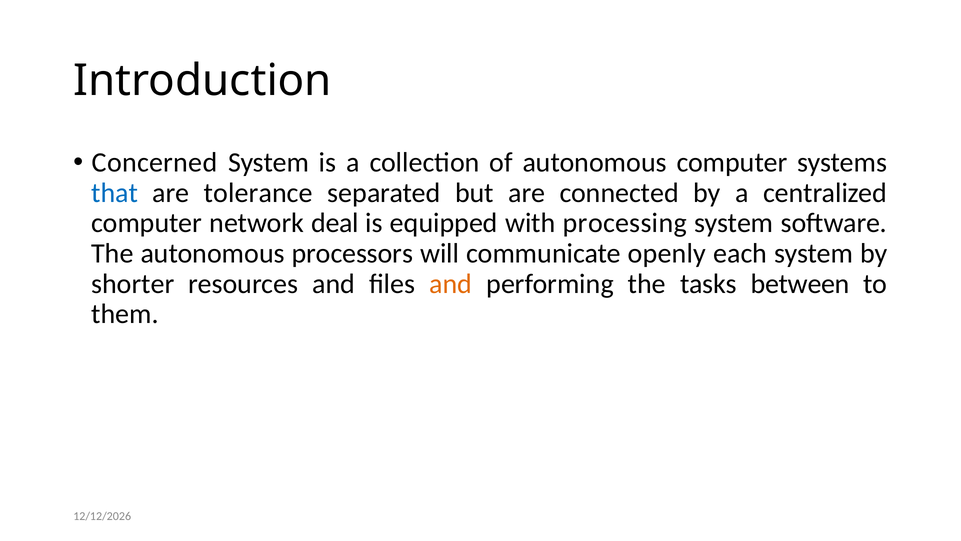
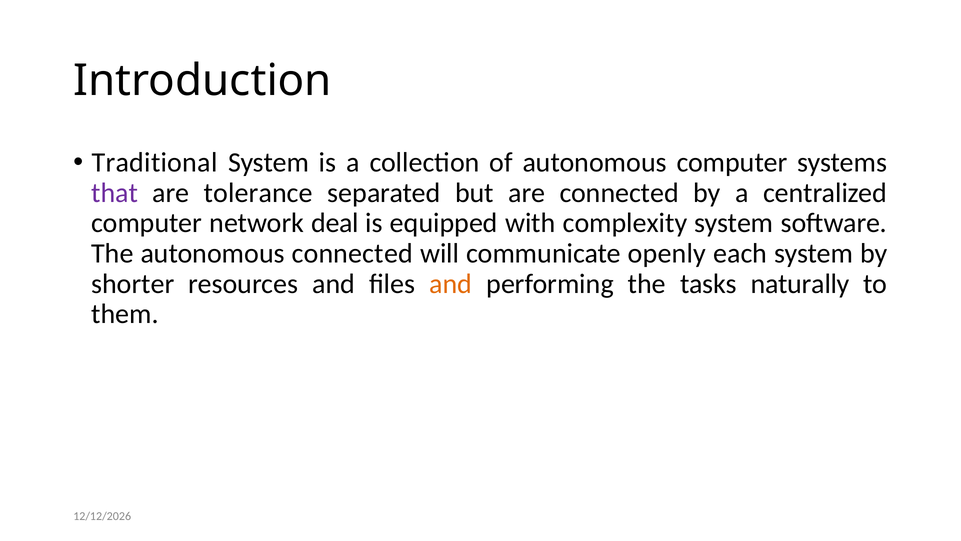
Concerned: Concerned -> Traditional
that colour: blue -> purple
processing: processing -> complexity
autonomous processors: processors -> connected
between: between -> naturally
